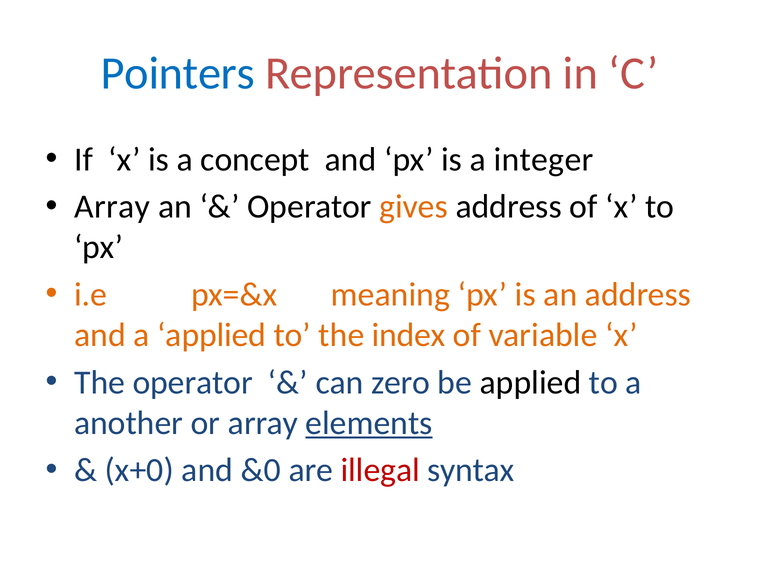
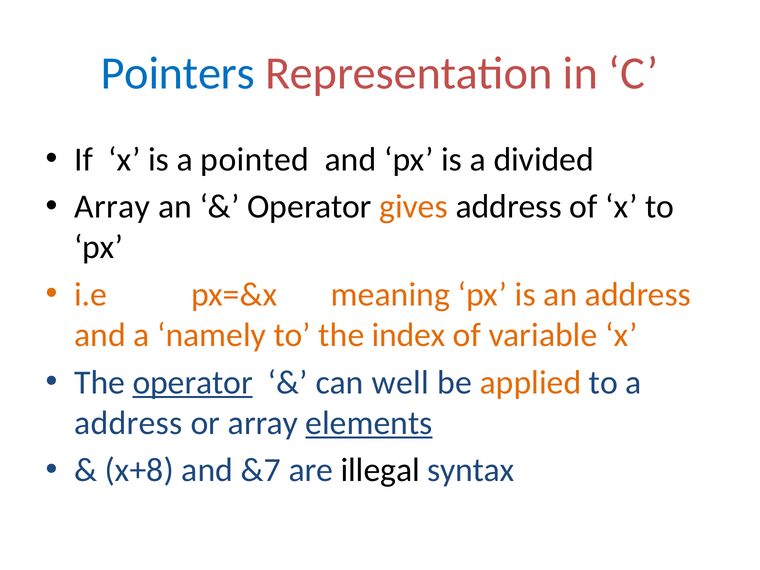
concept: concept -> pointed
integer: integer -> divided
a applied: applied -> namely
operator at (193, 382) underline: none -> present
zero: zero -> well
applied at (530, 382) colour: black -> orange
another at (129, 423): another -> address
x+0: x+0 -> x+8
&0: &0 -> &7
illegal colour: red -> black
